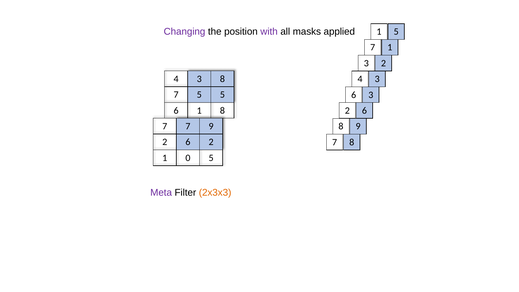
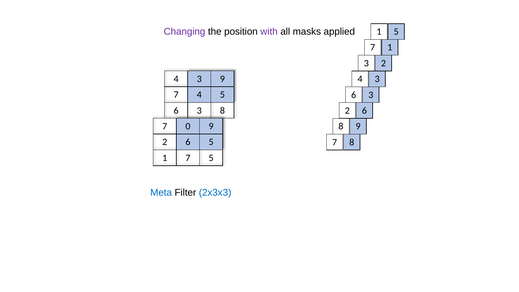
3 8: 8 -> 9
7 5: 5 -> 4
1 at (199, 110): 1 -> 3
7 7: 7 -> 0
6 2: 2 -> 5
1 0: 0 -> 7
Meta colour: purple -> blue
2x3x3 colour: orange -> blue
